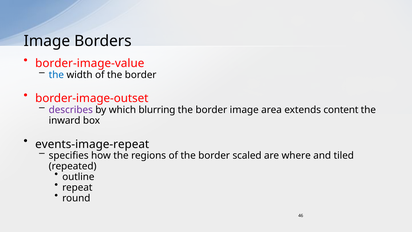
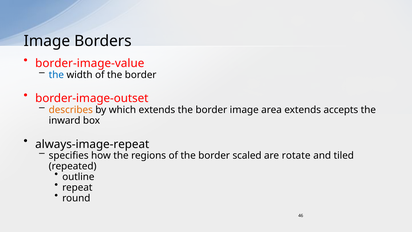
describes colour: purple -> orange
which blurring: blurring -> extends
content: content -> accepts
events-image-repeat: events-image-repeat -> always-image-repeat
where: where -> rotate
